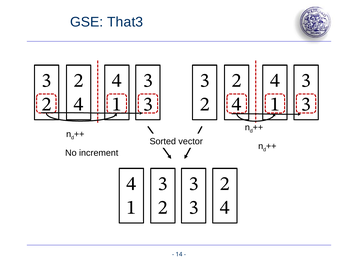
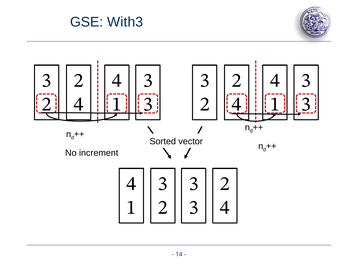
That3: That3 -> With3
